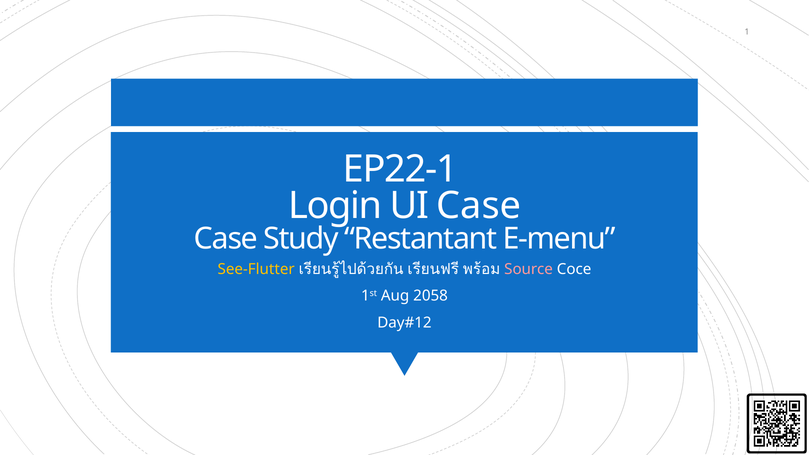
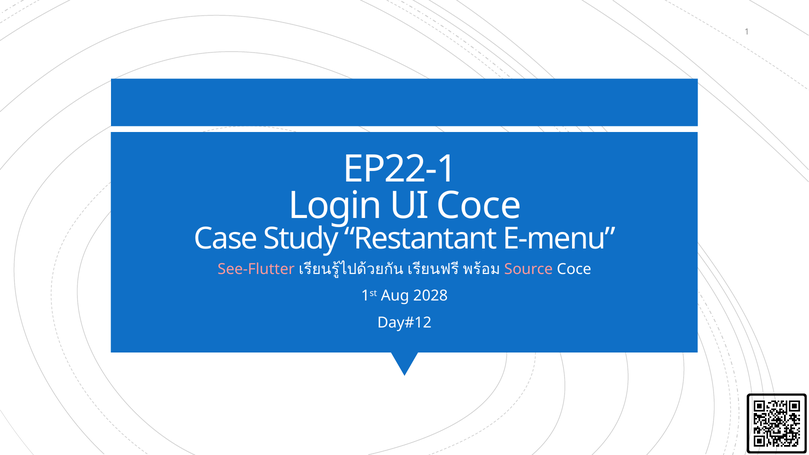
UI Case: Case -> Coce
See-Flutter colour: yellow -> pink
2058: 2058 -> 2028
